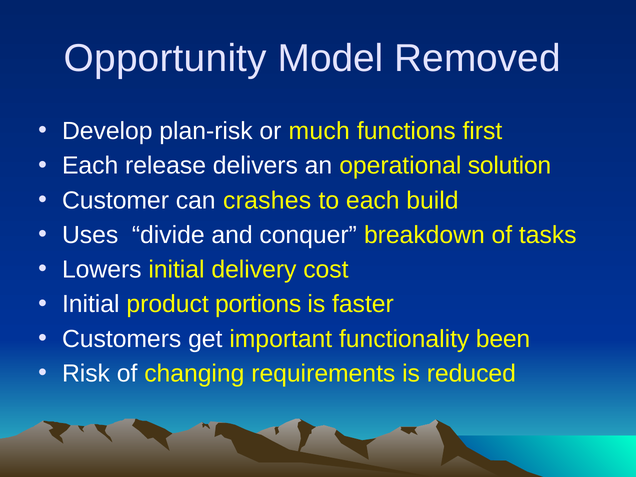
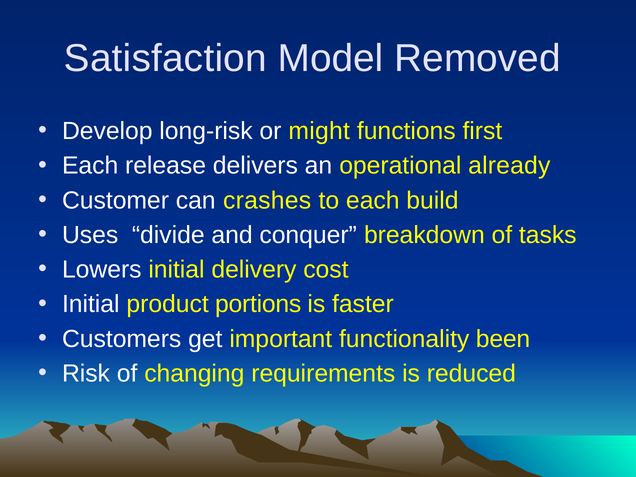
Opportunity: Opportunity -> Satisfaction
plan-risk: plan-risk -> long-risk
much: much -> might
solution: solution -> already
